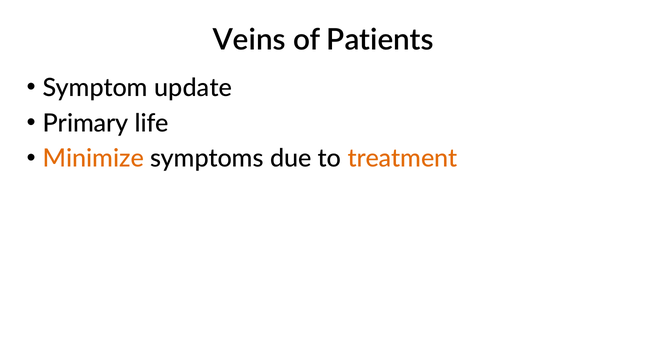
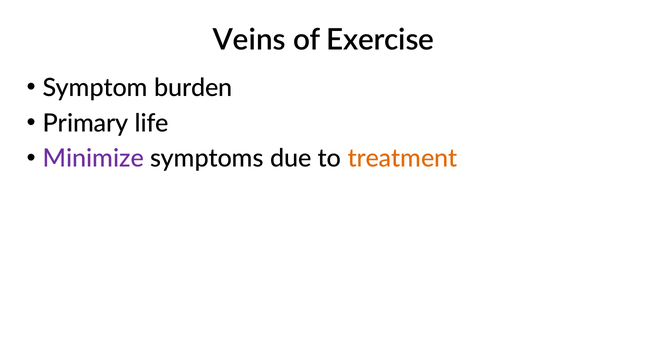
Patients: Patients -> Exercise
update: update -> burden
Minimize colour: orange -> purple
